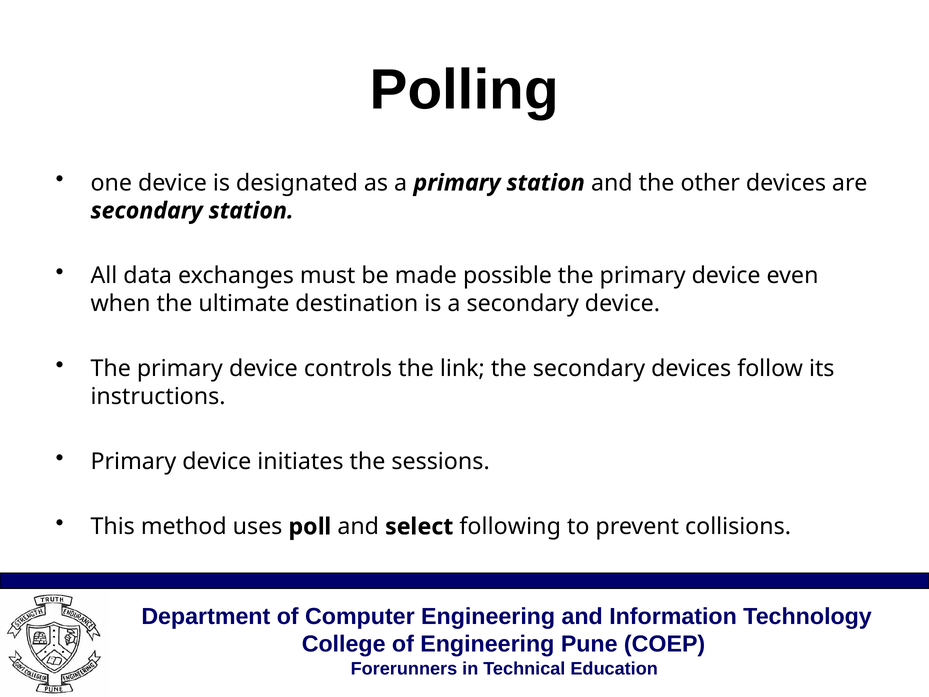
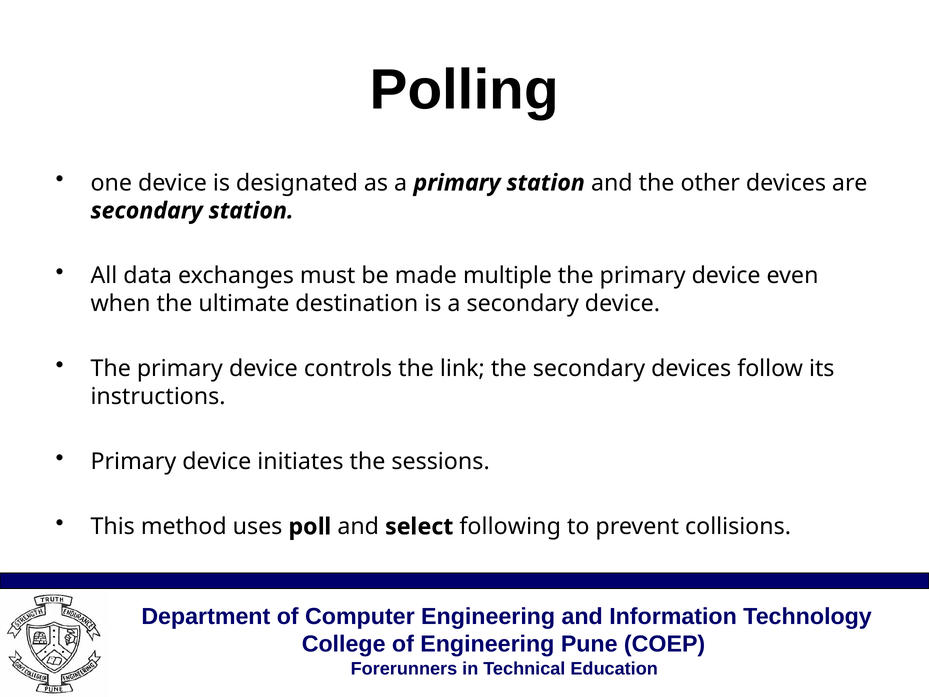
possible: possible -> multiple
